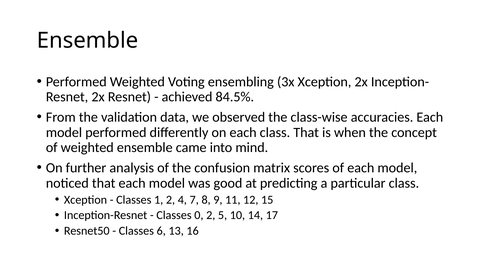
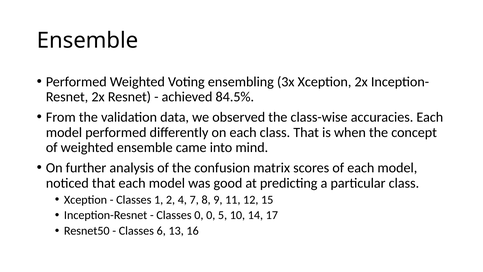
0 2: 2 -> 0
